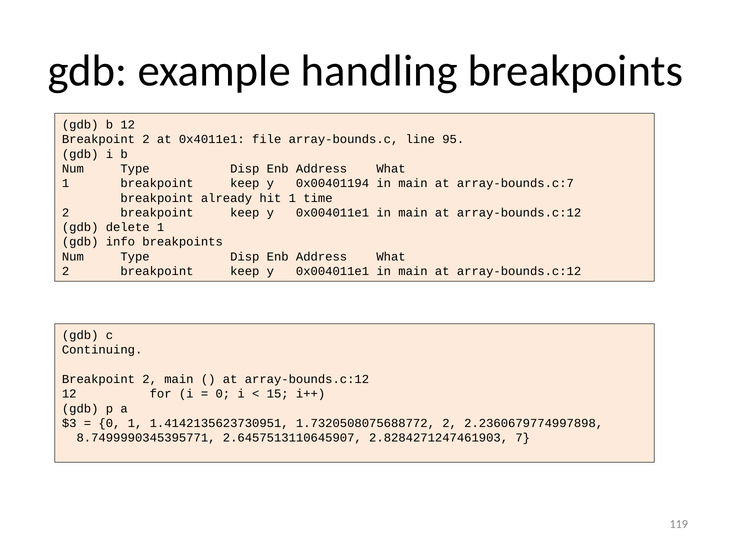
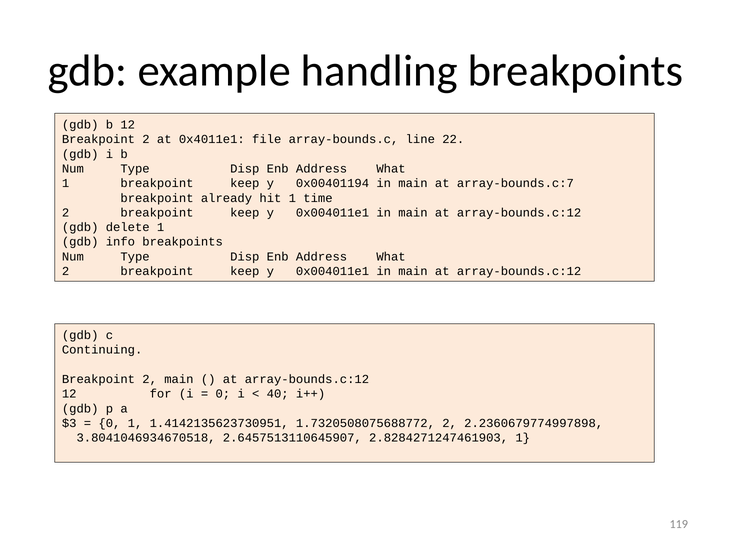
95: 95 -> 22
15: 15 -> 40
8.7499990345395771: 8.7499990345395771 -> 3.8041046934670518
2.8284271247461903 7: 7 -> 1
